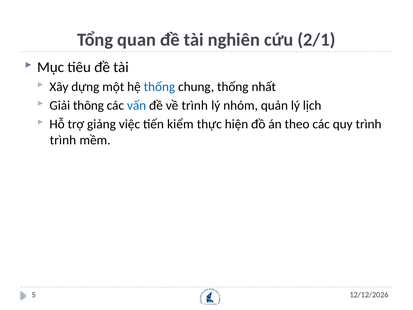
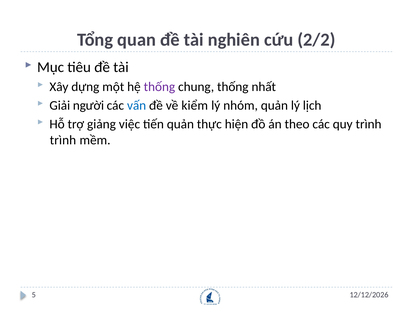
2/1: 2/1 -> 2/2
thống at (159, 87) colour: blue -> purple
thông: thông -> người
về trình: trình -> kiểm
tiến kiểm: kiểm -> quản
